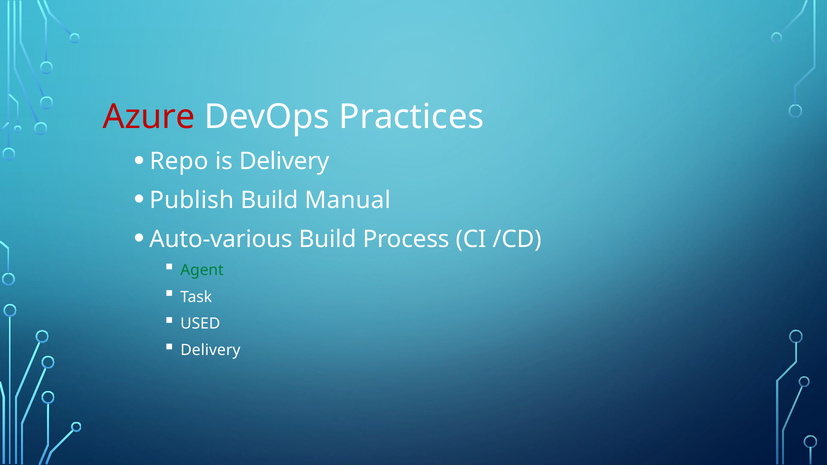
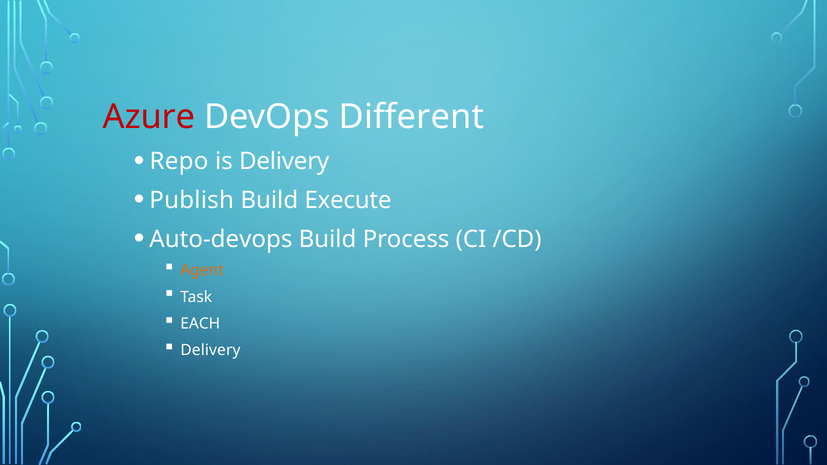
Practices: Practices -> Different
Manual: Manual -> Execute
Auto-various: Auto-various -> Auto-devops
Agent colour: green -> orange
USED: USED -> EACH
